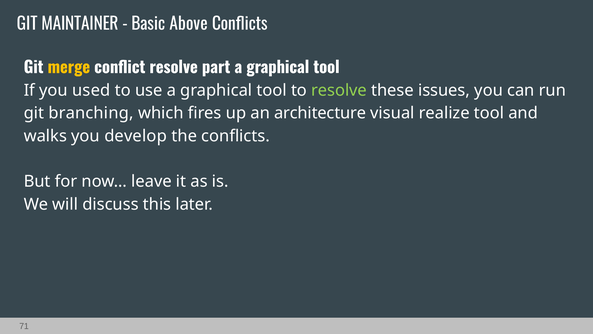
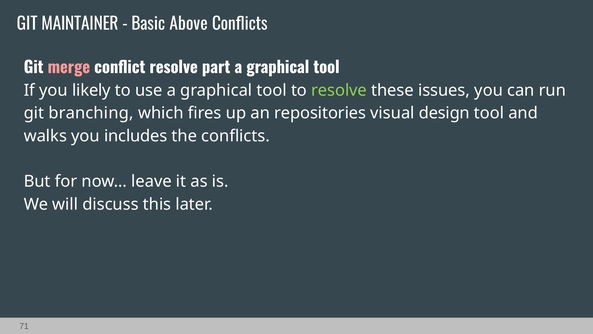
merge colour: yellow -> pink
used: used -> likely
architecture: architecture -> repositories
realize: realize -> design
develop: develop -> includes
